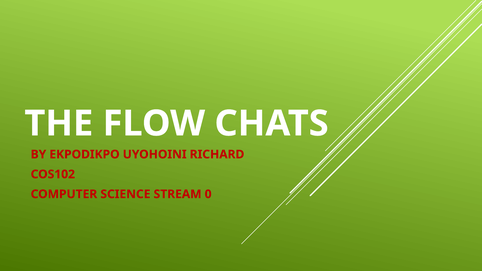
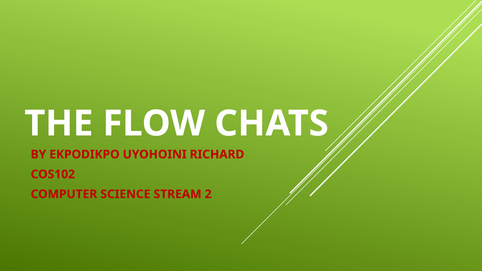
0: 0 -> 2
